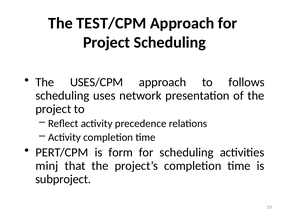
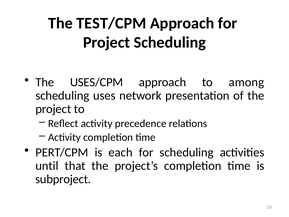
follows: follows -> among
form: form -> each
minj: minj -> until
